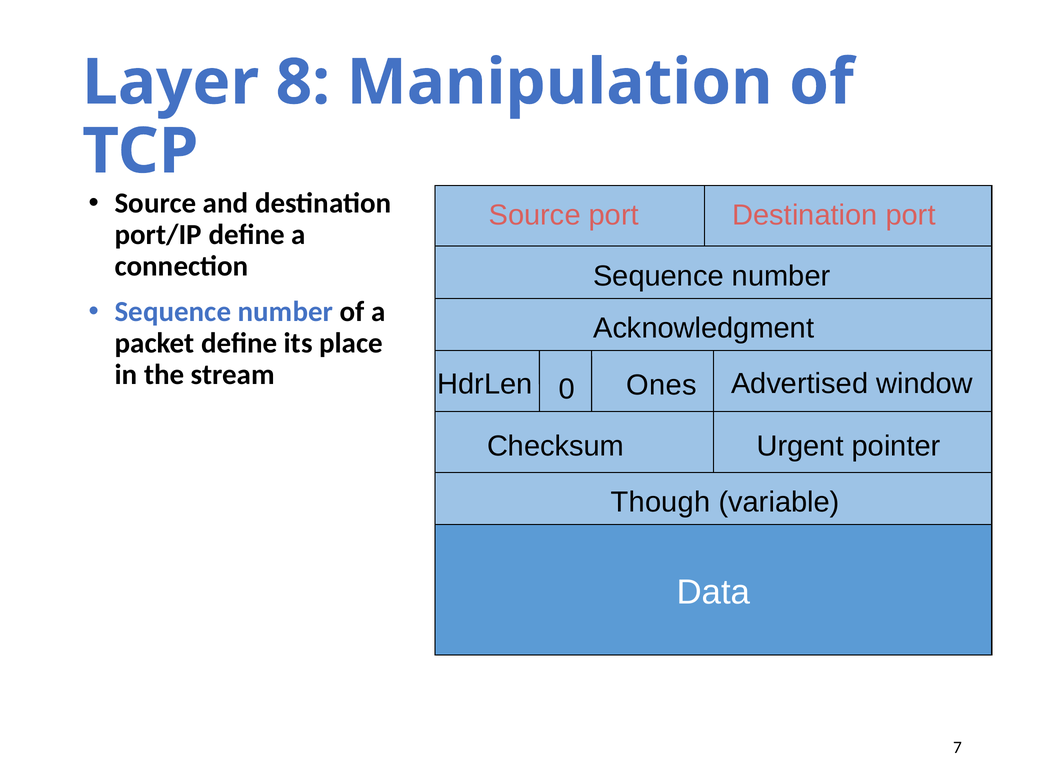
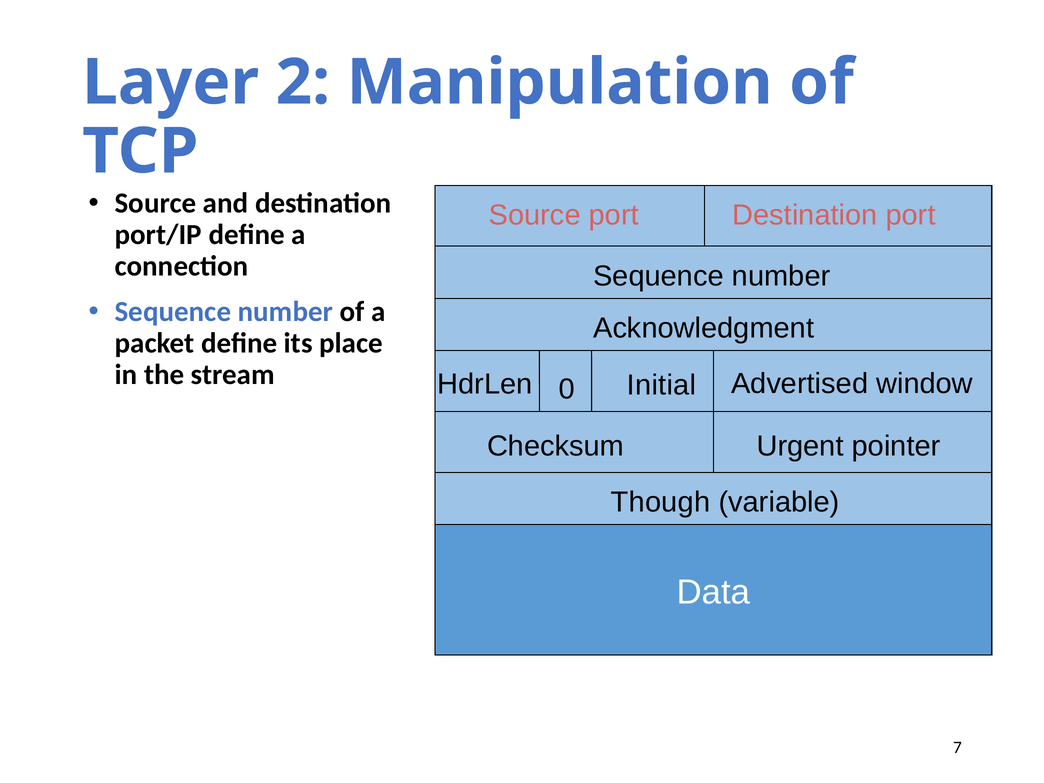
8: 8 -> 2
Ones: Ones -> Initial
